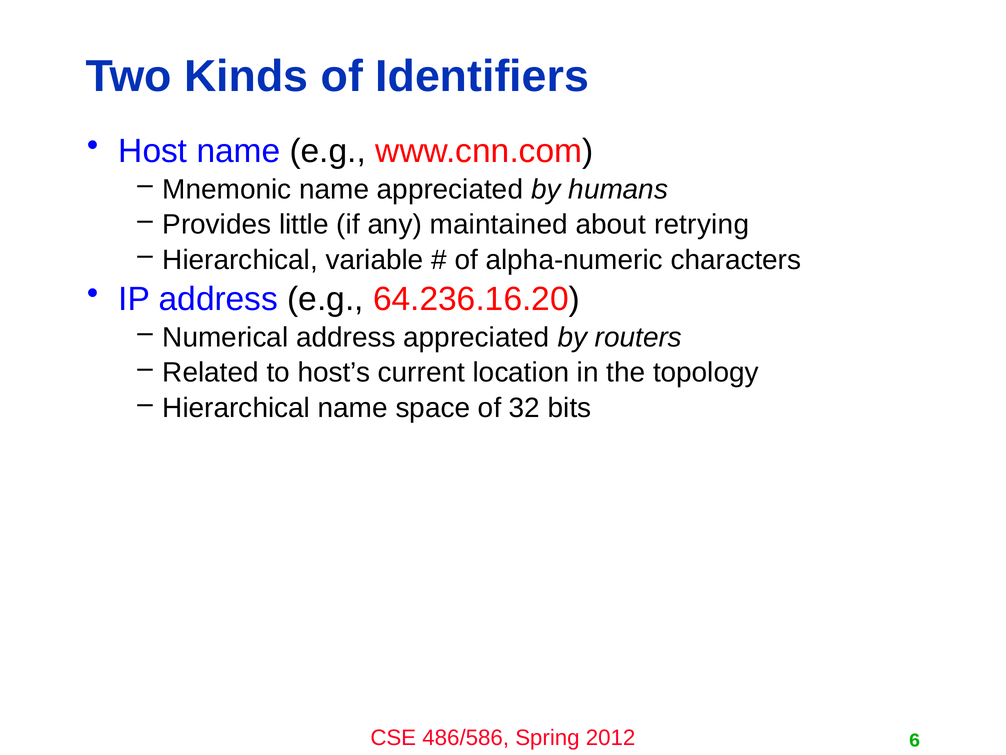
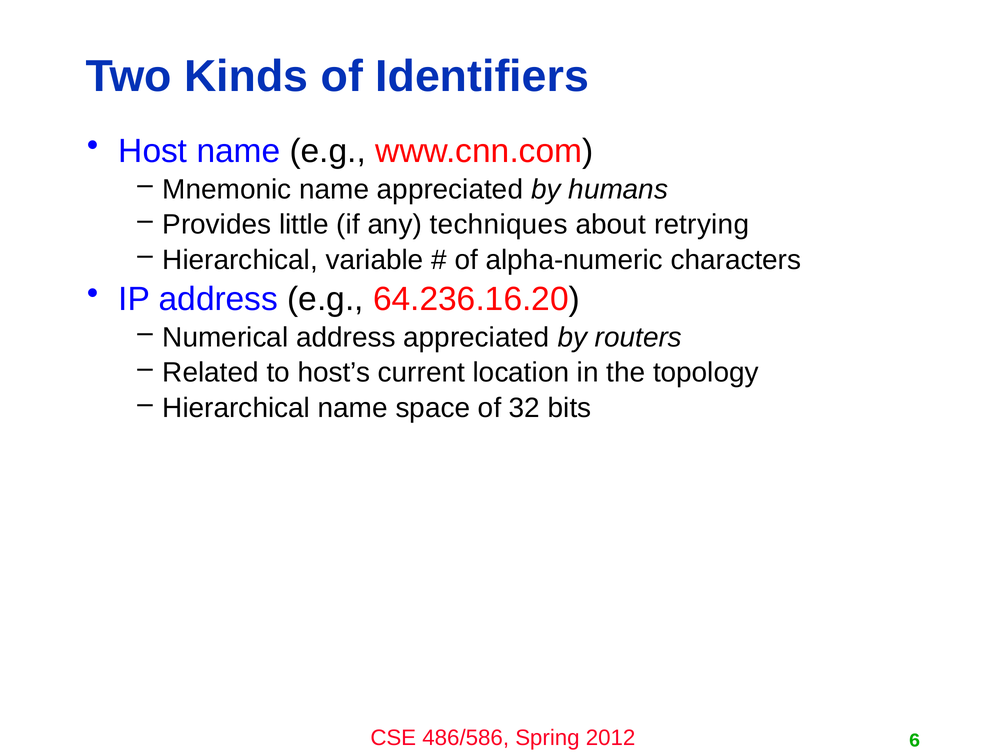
maintained: maintained -> techniques
